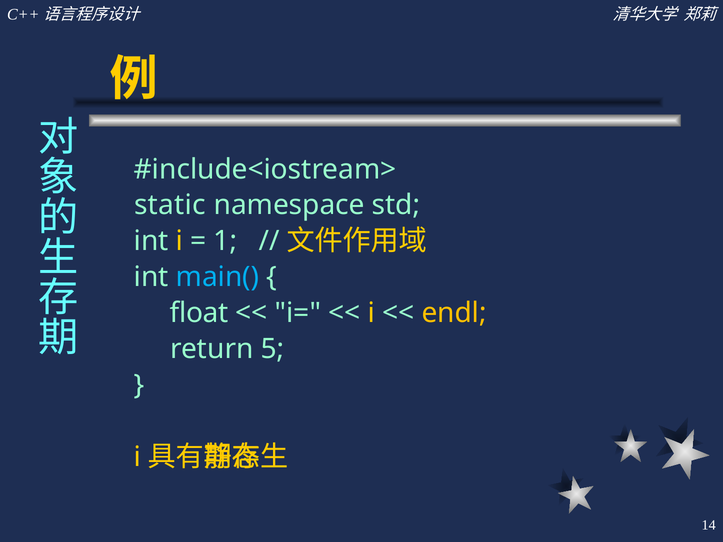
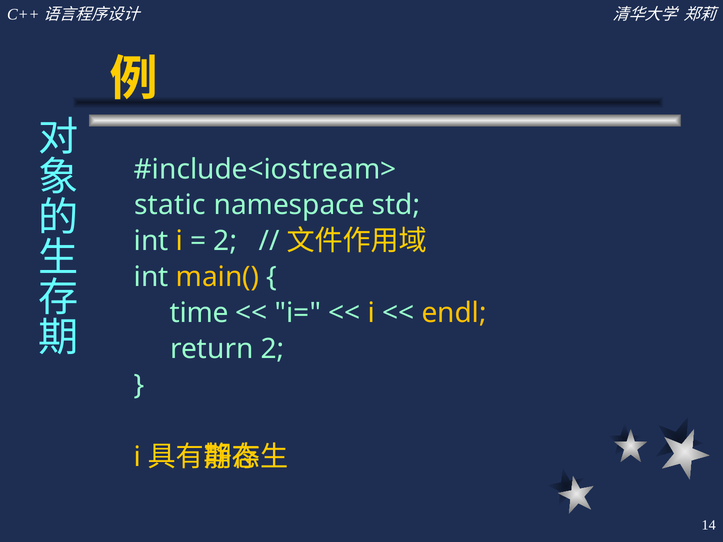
1 at (225, 241): 1 -> 2
main( colour: light blue -> yellow
float: float -> time
return 5: 5 -> 2
